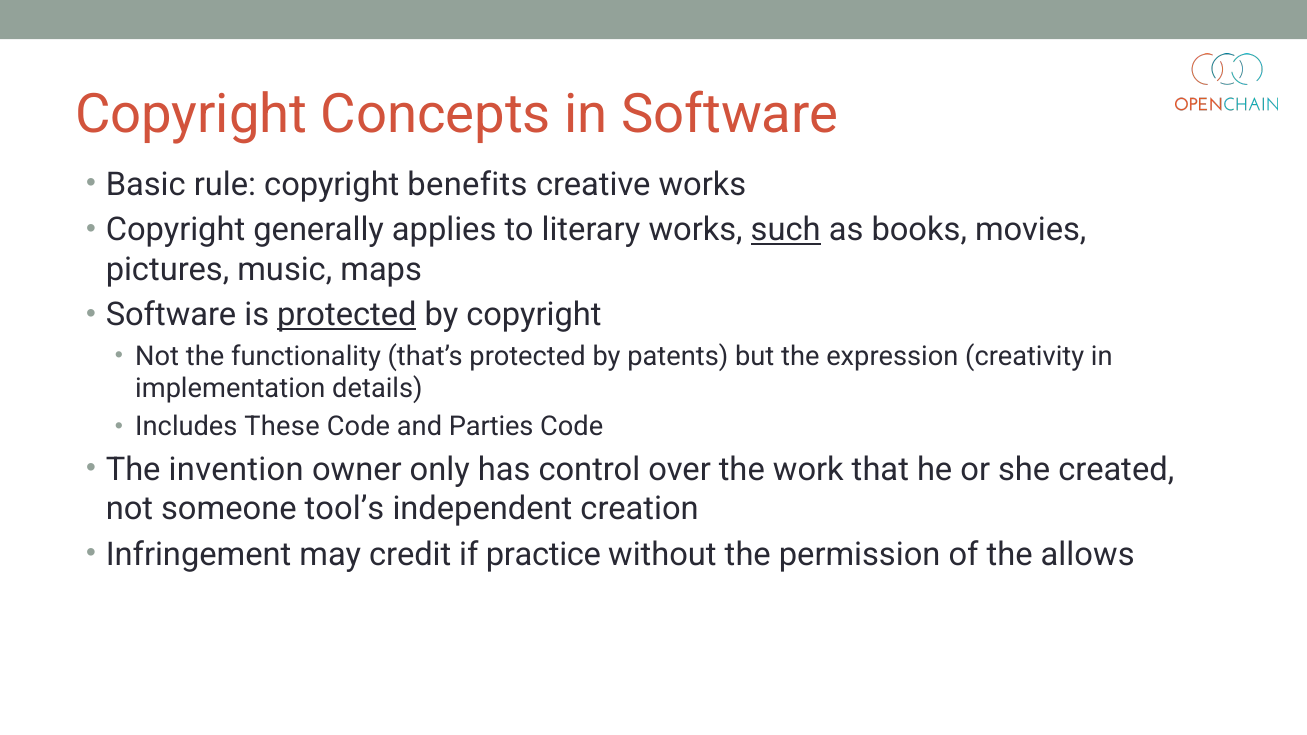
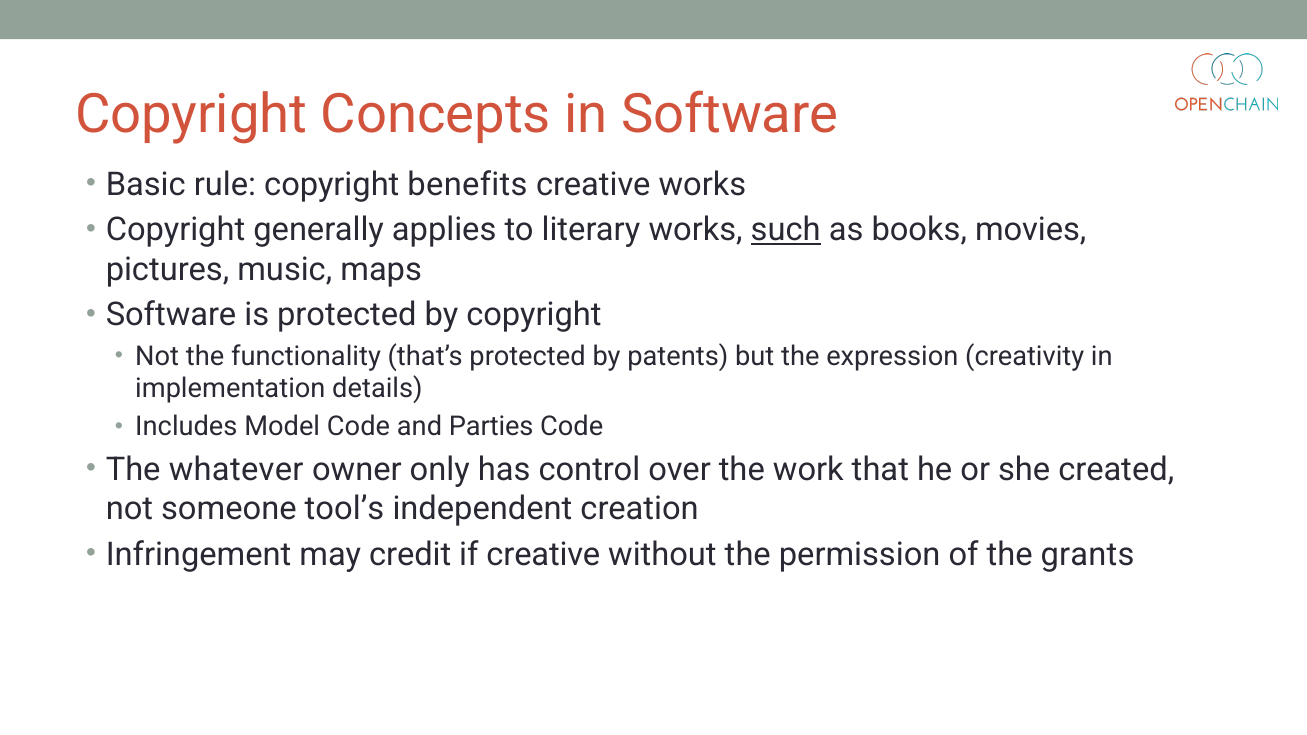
protected at (347, 315) underline: present -> none
These: These -> Model
invention: invention -> whatever
if practice: practice -> creative
allows: allows -> grants
